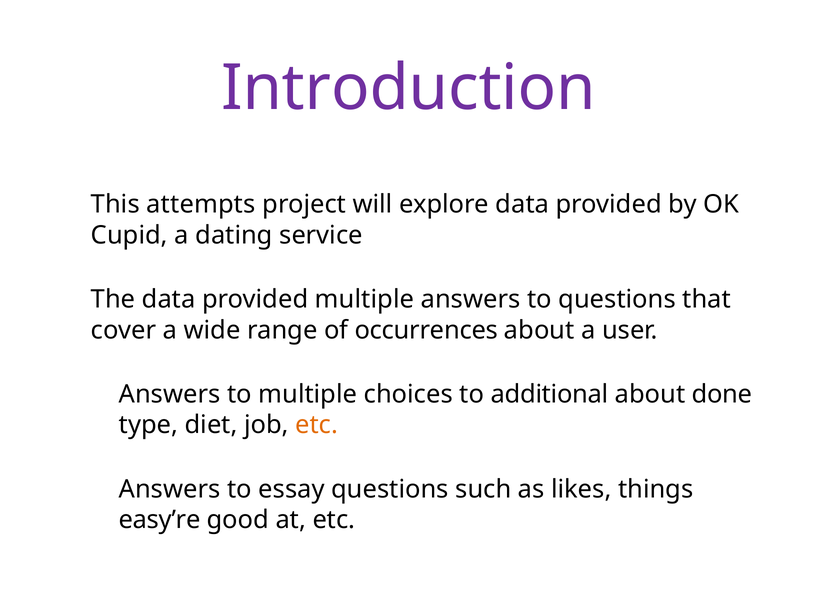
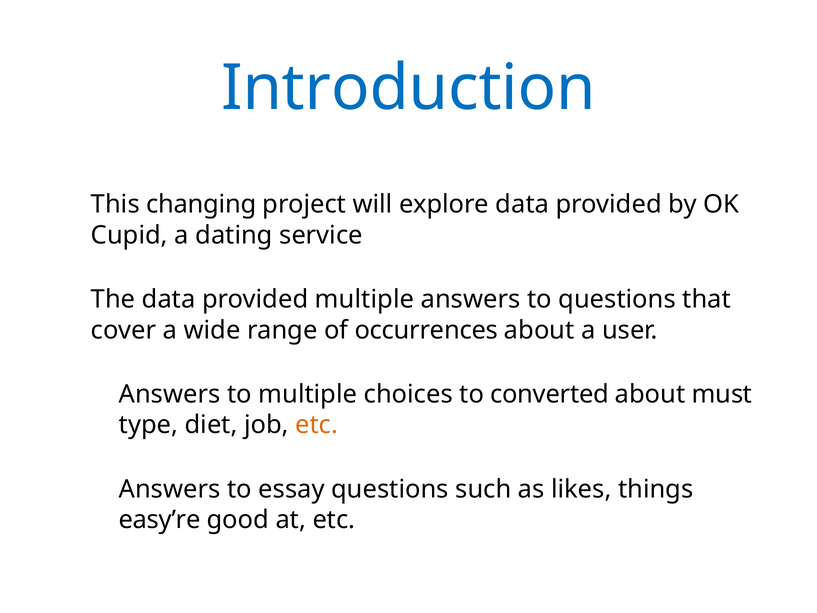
Introduction colour: purple -> blue
attempts: attempts -> changing
additional: additional -> converted
done: done -> must
